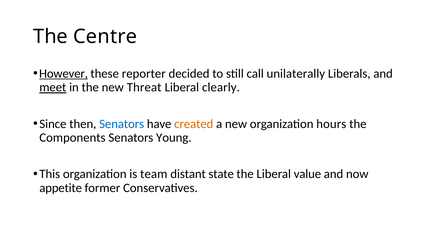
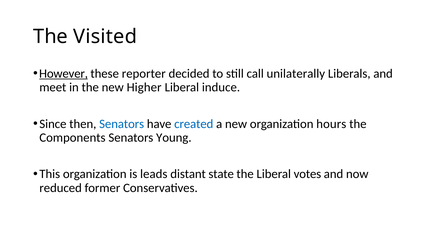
Centre: Centre -> Visited
meet underline: present -> none
Threat: Threat -> Higher
clearly: clearly -> induce
created colour: orange -> blue
team: team -> leads
value: value -> votes
appetite: appetite -> reduced
